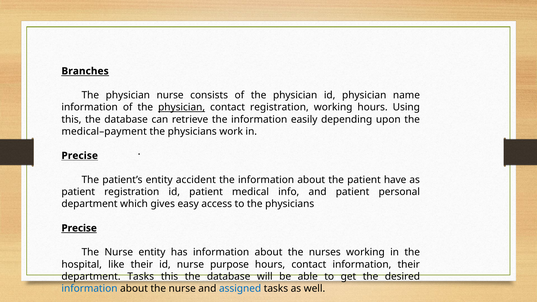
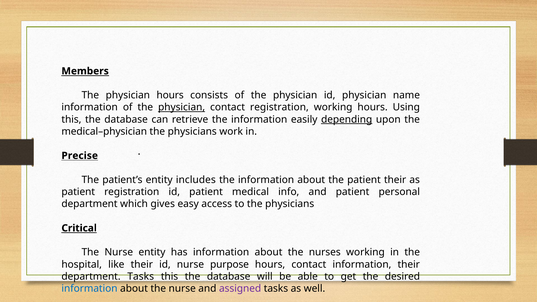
Branches: Branches -> Members
physician nurse: nurse -> hours
depending underline: none -> present
medical–payment: medical–payment -> medical–physician
accident: accident -> includes
patient have: have -> their
Precise at (79, 228): Precise -> Critical
assigned colour: blue -> purple
